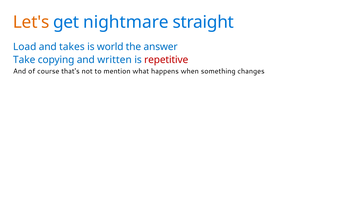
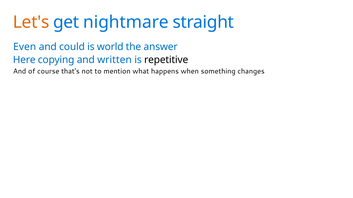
Load: Load -> Even
takes: takes -> could
Take: Take -> Here
repetitive colour: red -> black
